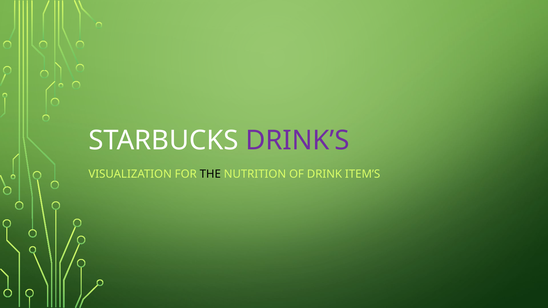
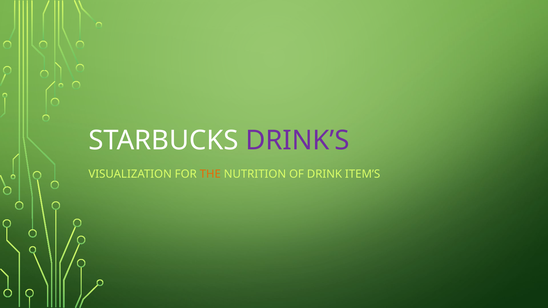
THE colour: black -> orange
